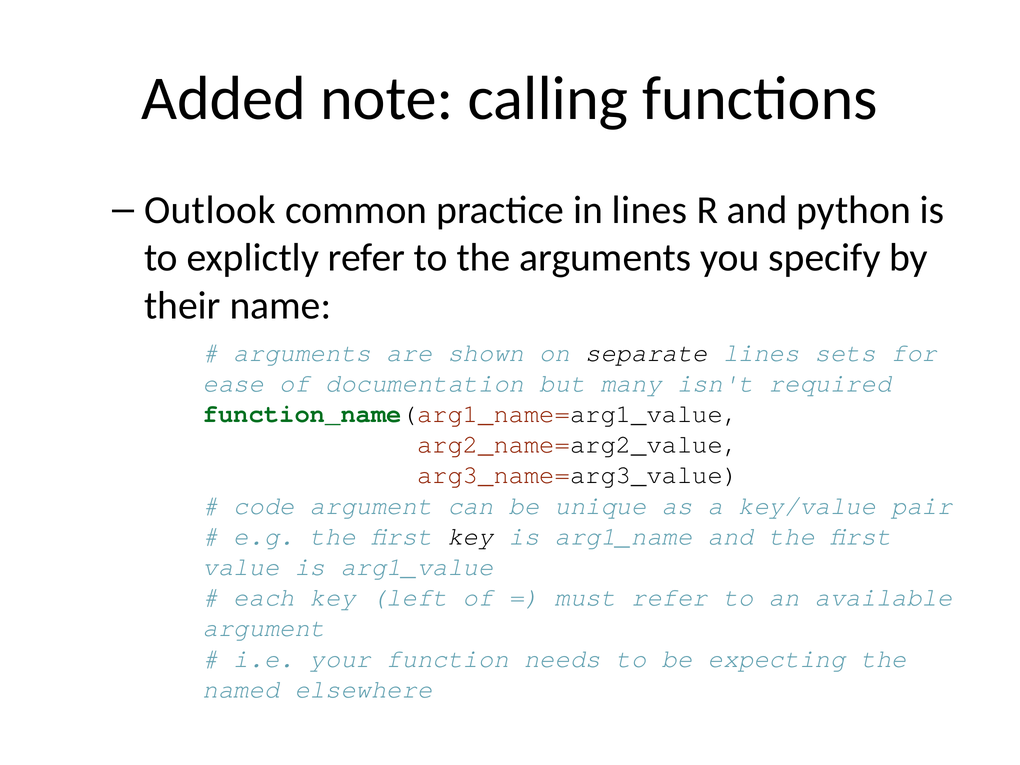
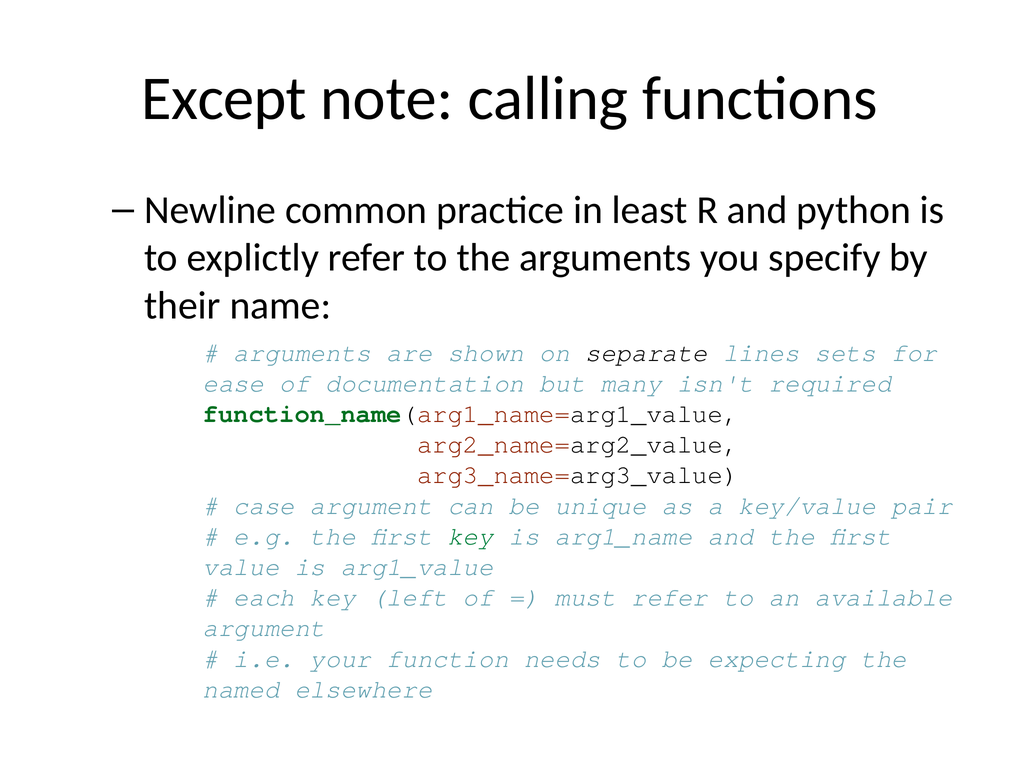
Added: Added -> Except
Outlook: Outlook -> Newline
in lines: lines -> least
code: code -> case
key at (471, 536) colour: black -> green
